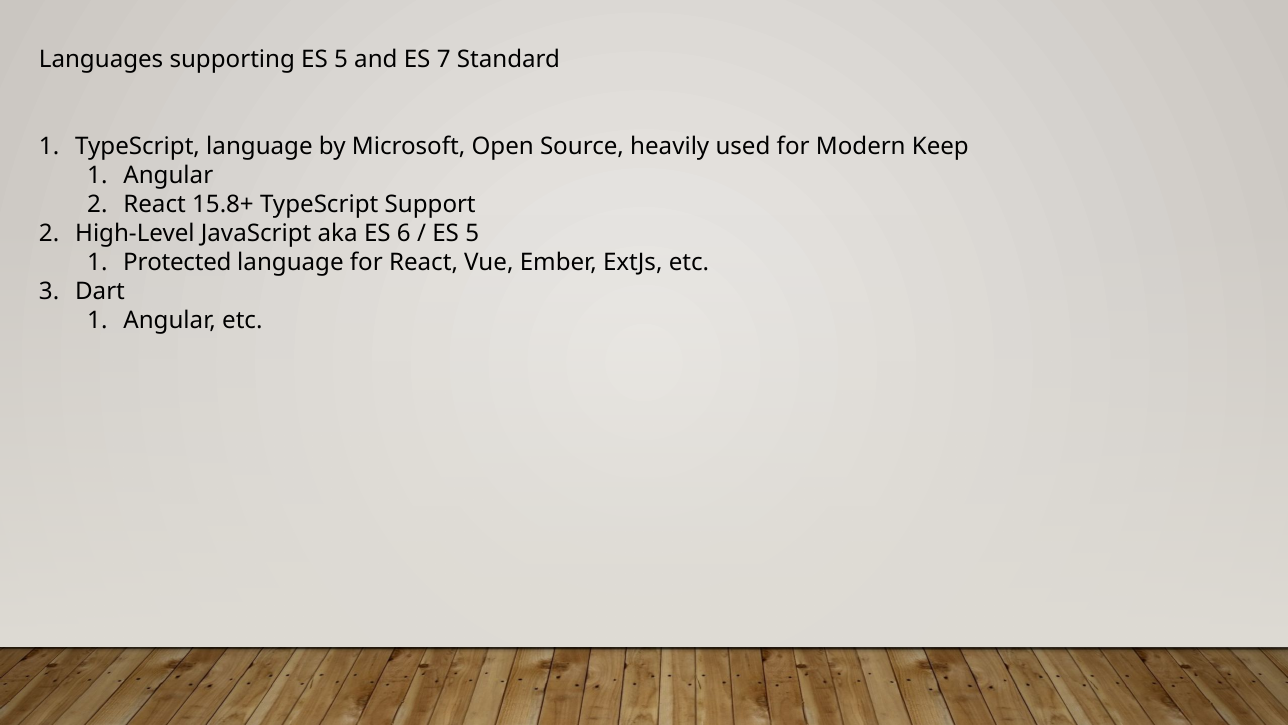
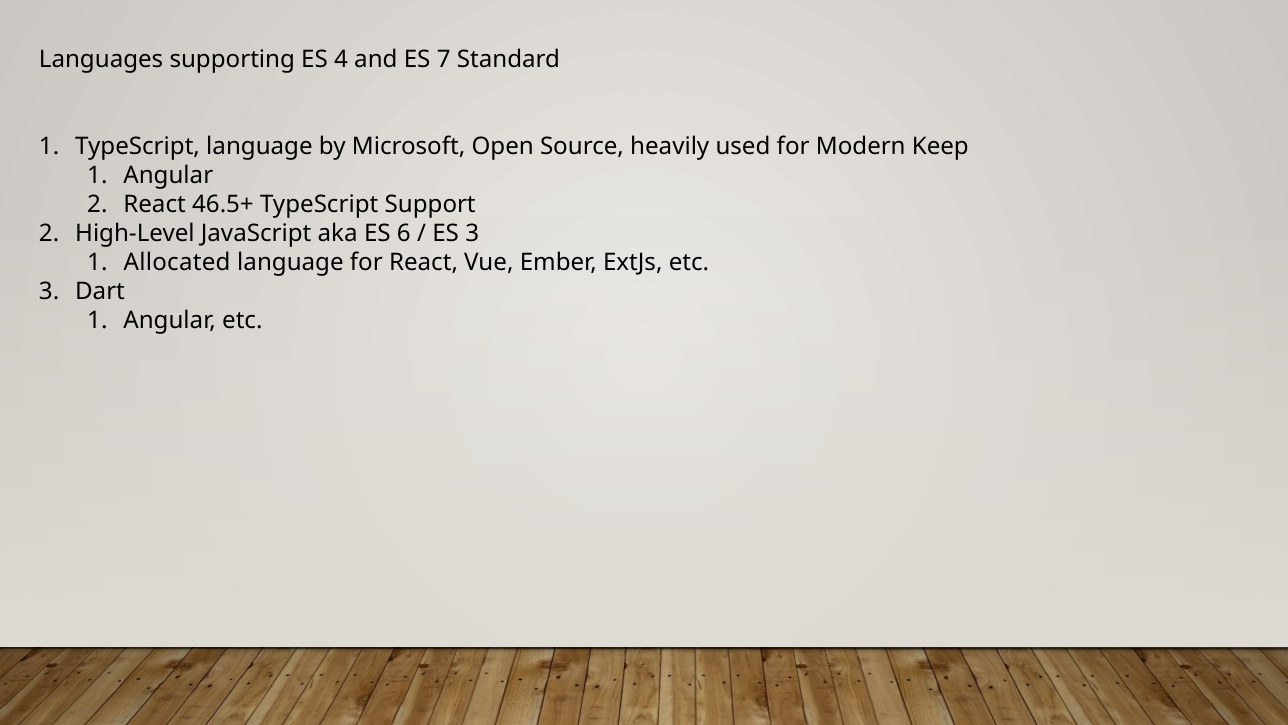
supporting ES 5: 5 -> 4
15.8+: 15.8+ -> 46.5+
5 at (472, 233): 5 -> 3
Protected: Protected -> Allocated
